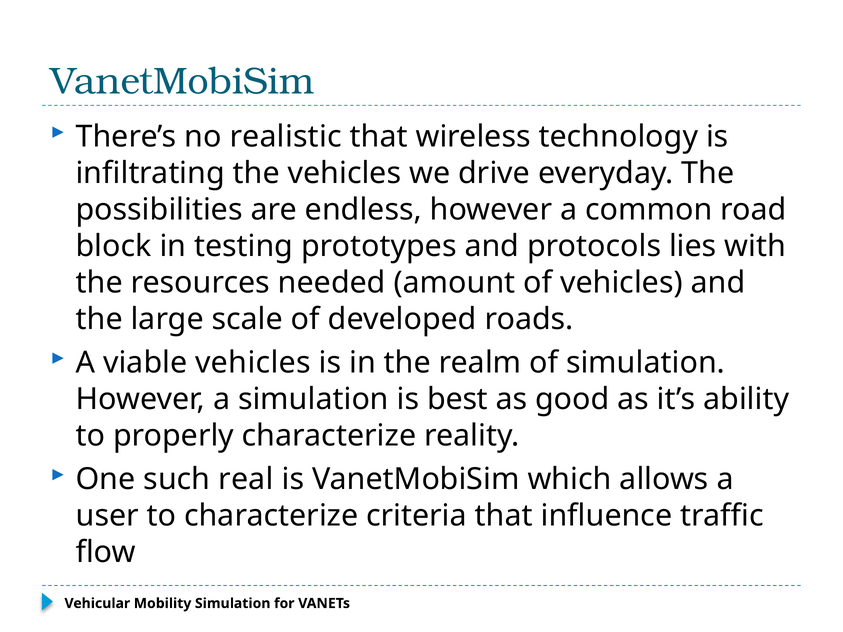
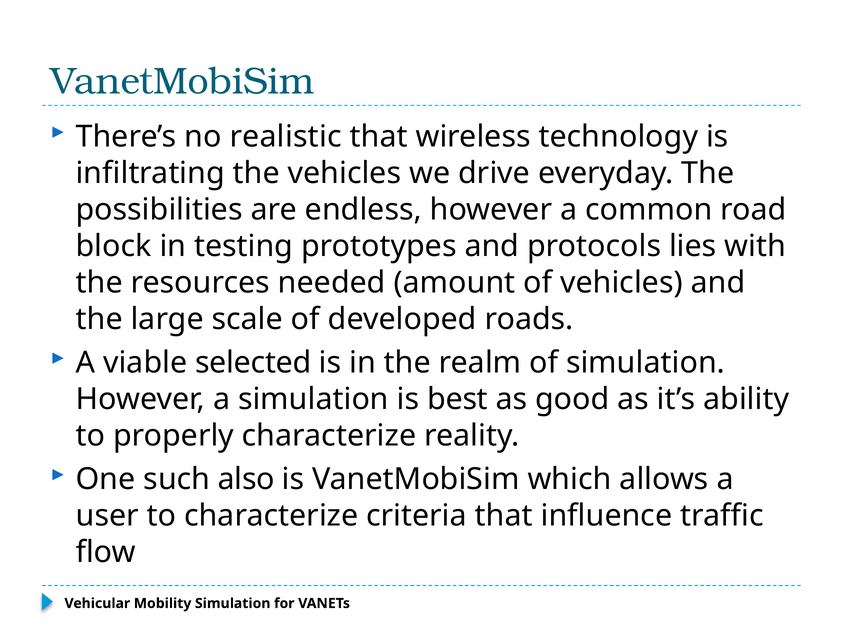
viable vehicles: vehicles -> selected
real: real -> also
